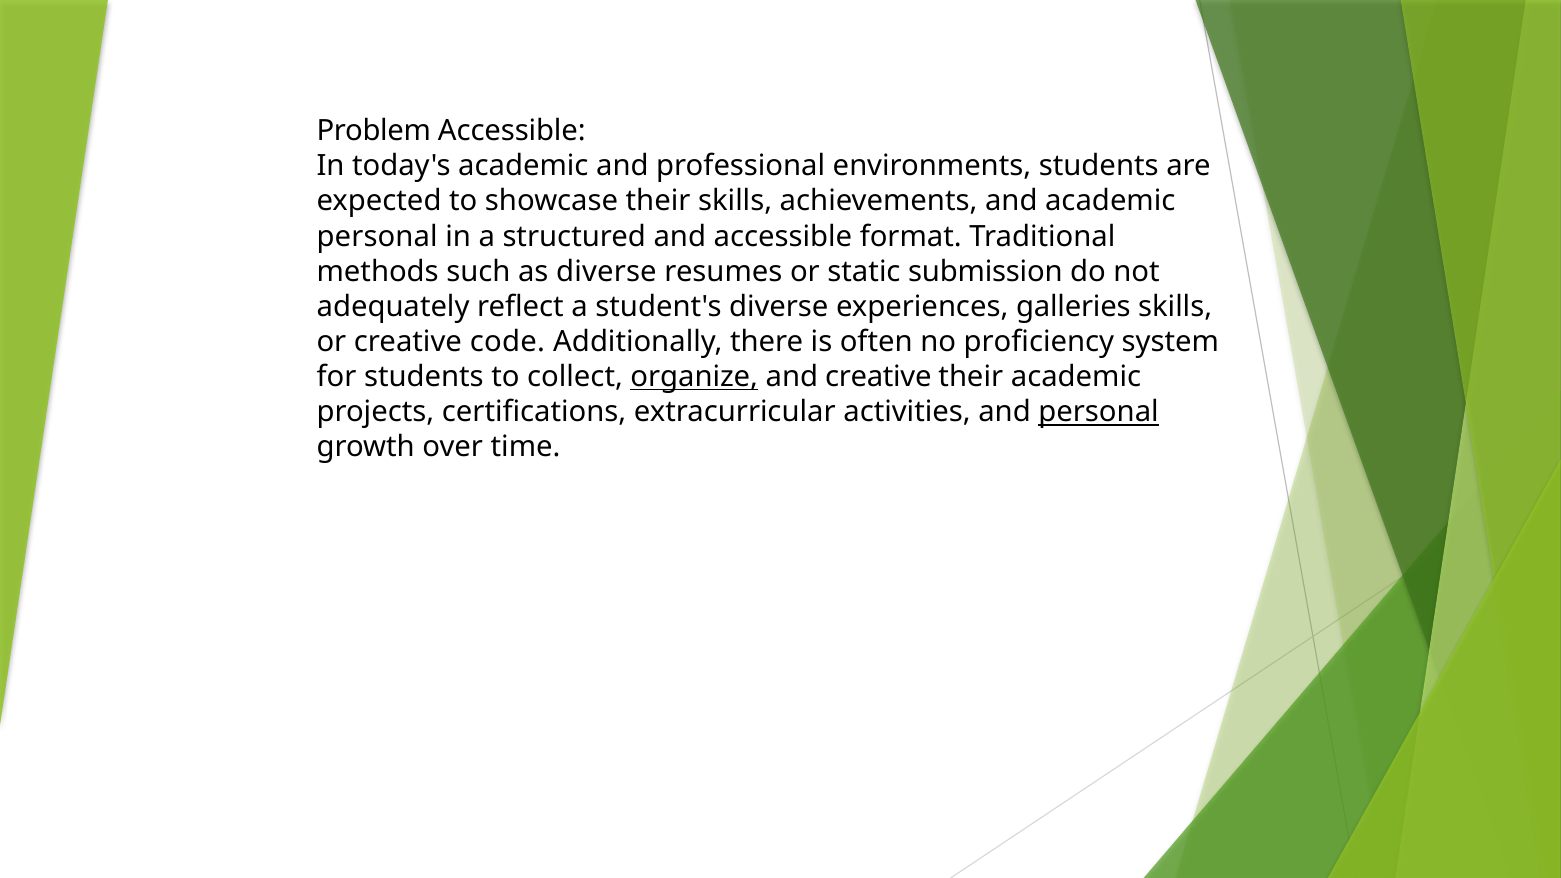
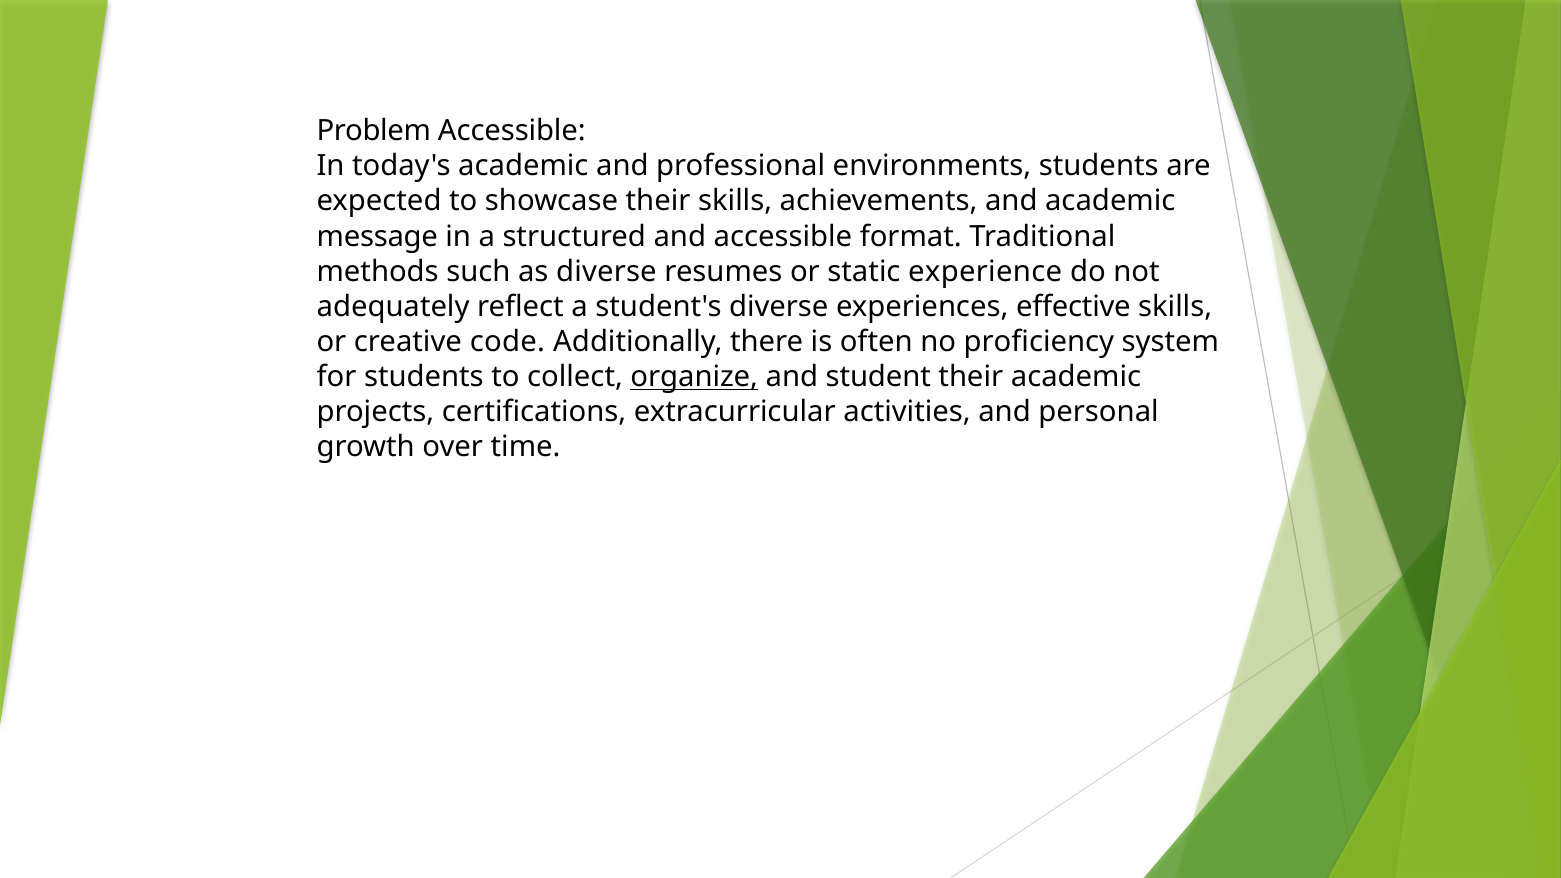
personal at (377, 236): personal -> message
submission: submission -> experience
galleries: galleries -> effective
and creative: creative -> student
personal at (1099, 412) underline: present -> none
